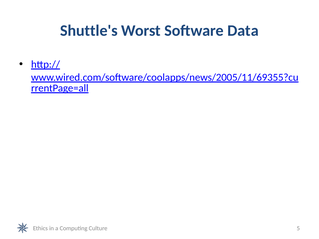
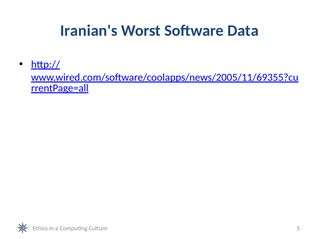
Shuttle's: Shuttle's -> Iranian's
